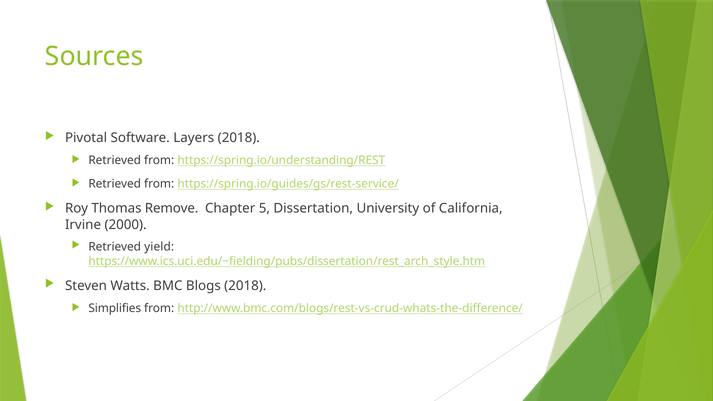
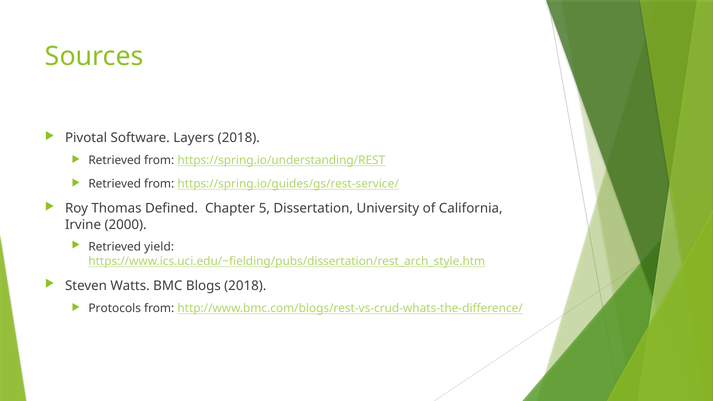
Remove: Remove -> Defined
Simplifies: Simplifies -> Protocols
